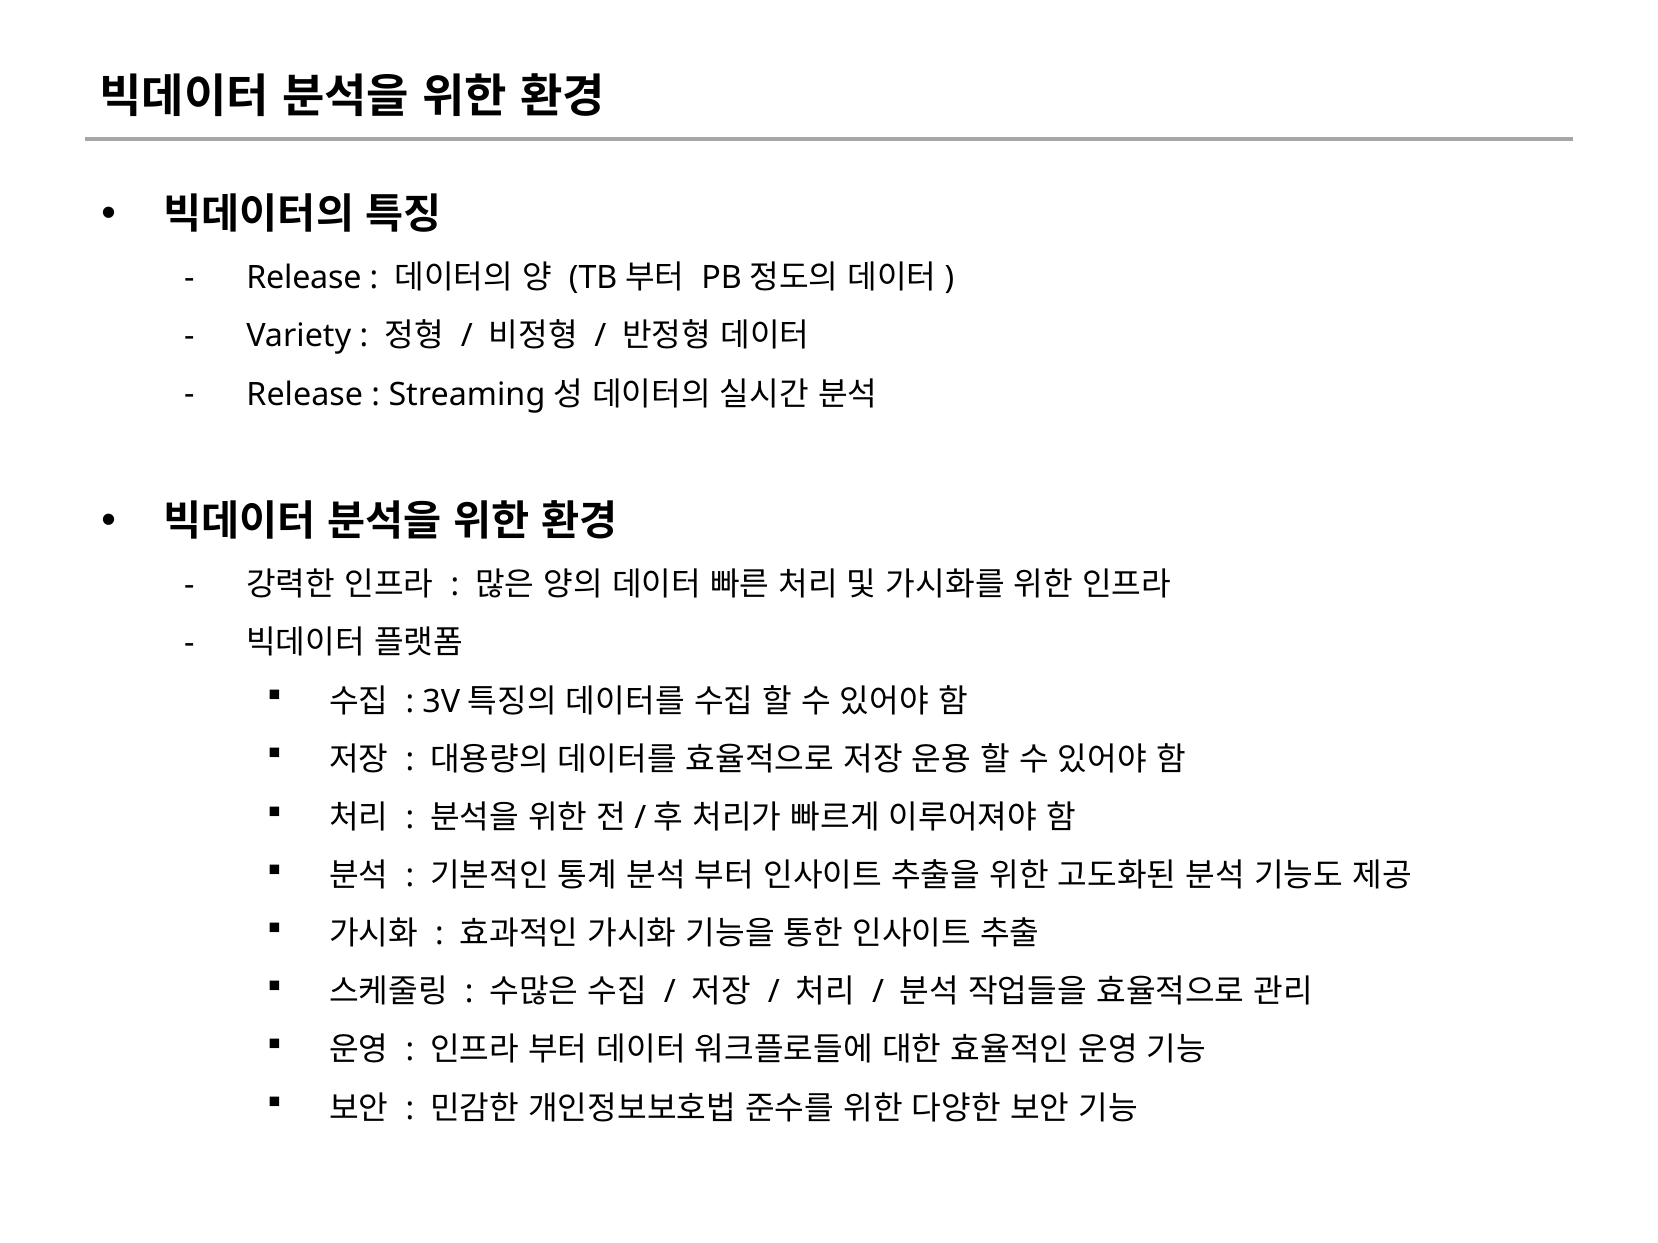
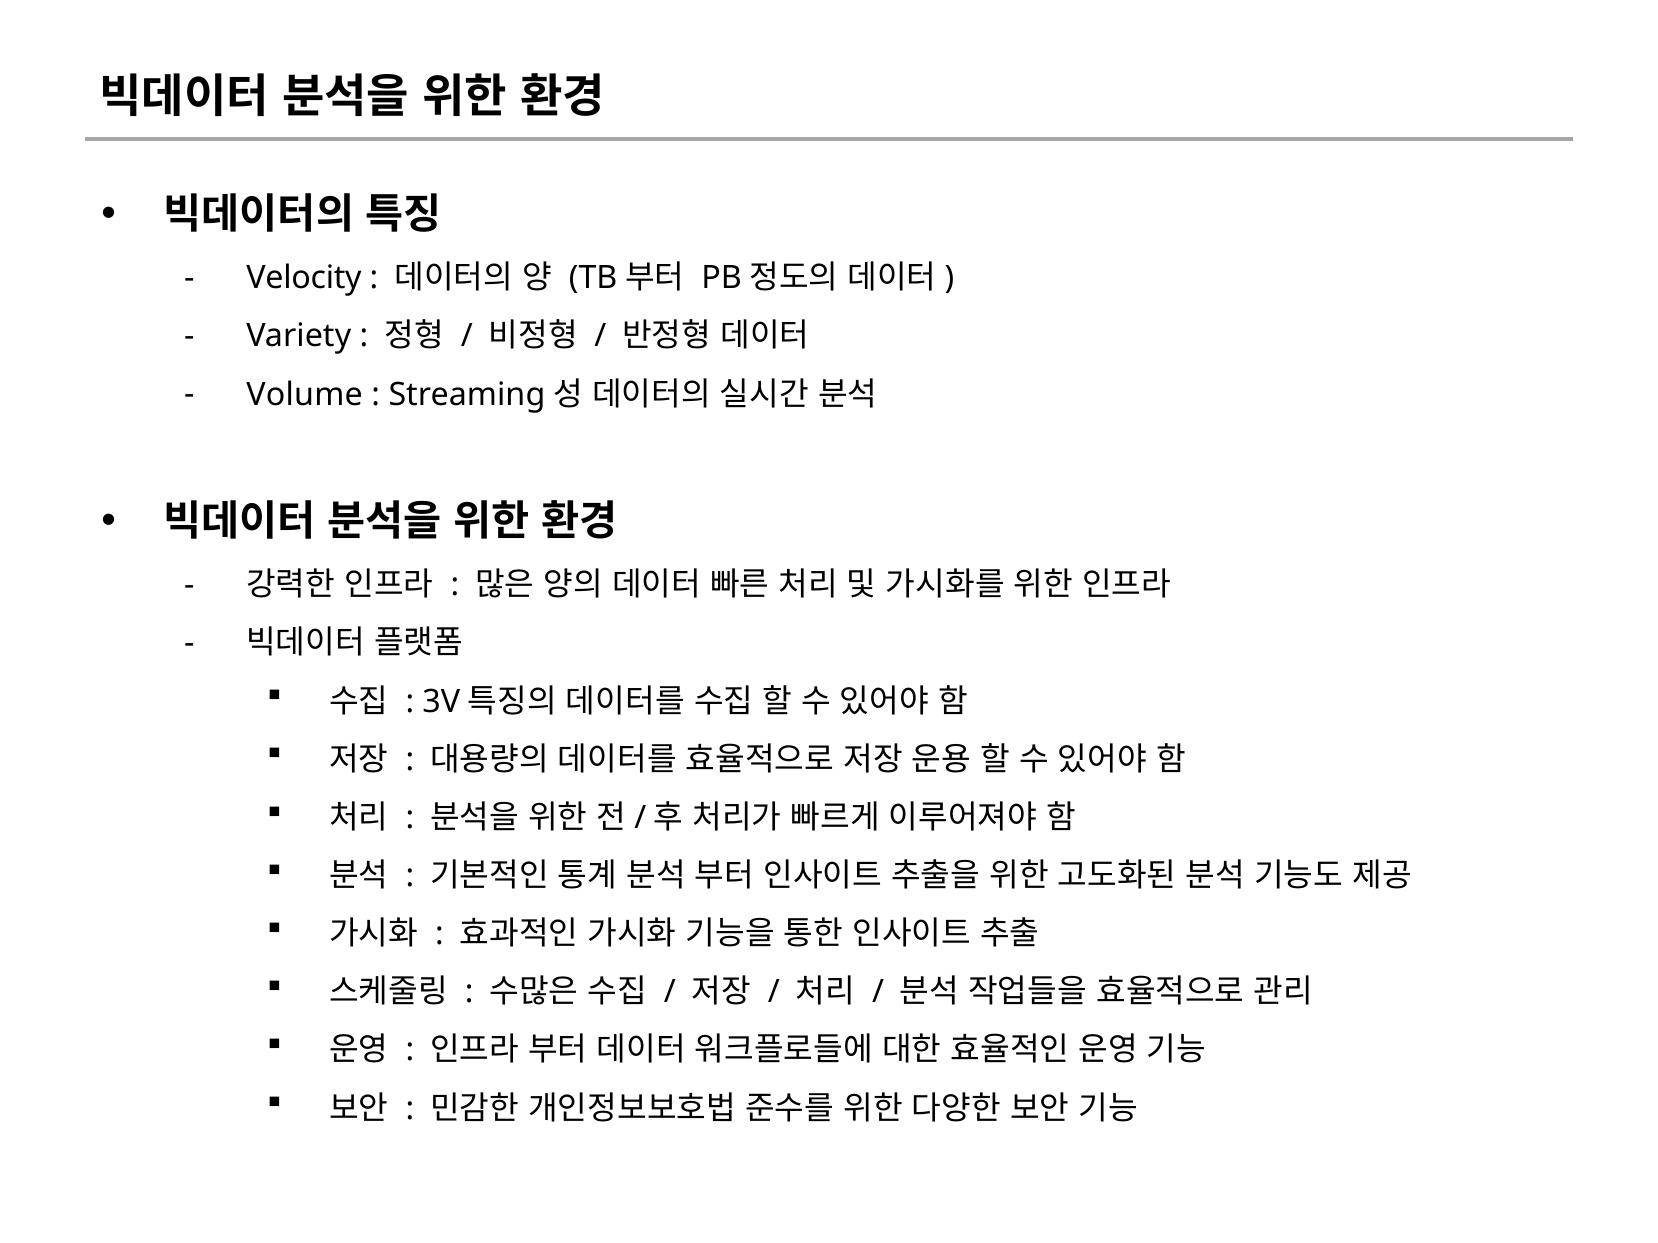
Release at (304, 278): Release -> Velocity
Release at (305, 395): Release -> Volume
